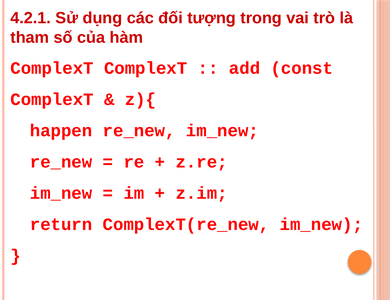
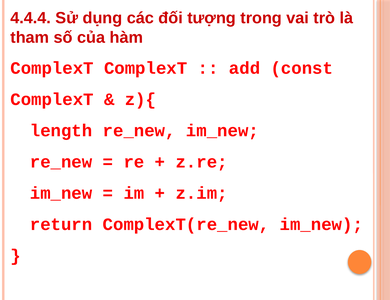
4.2.1: 4.2.1 -> 4.4.4
happen: happen -> length
